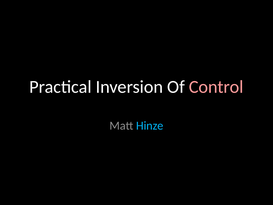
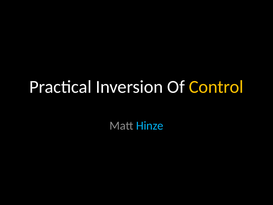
Control colour: pink -> yellow
